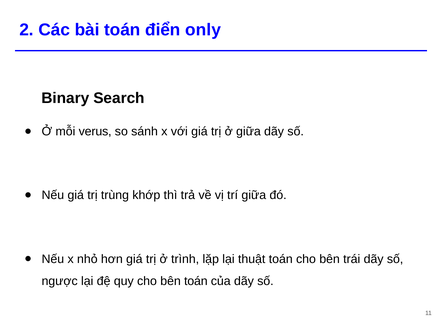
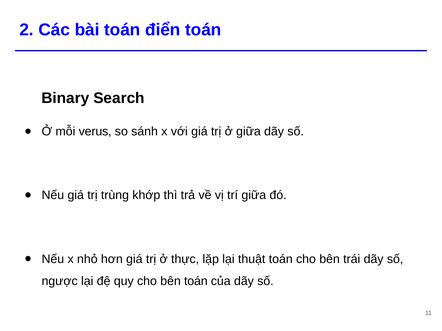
điển only: only -> toán
trình: trình -> thực
